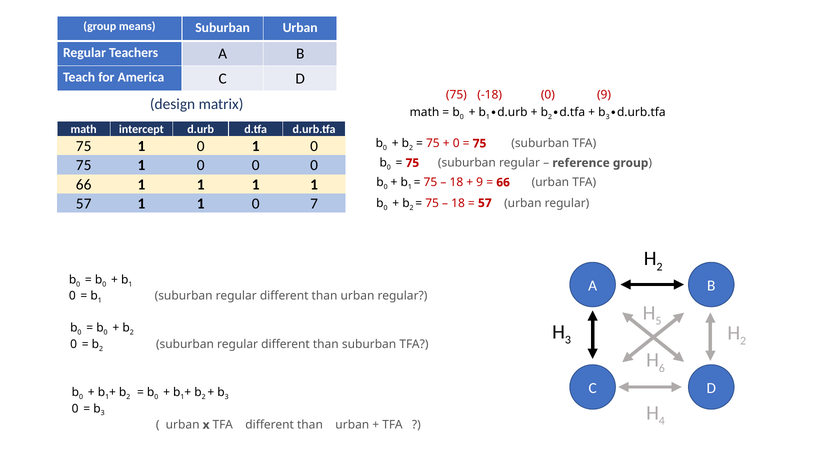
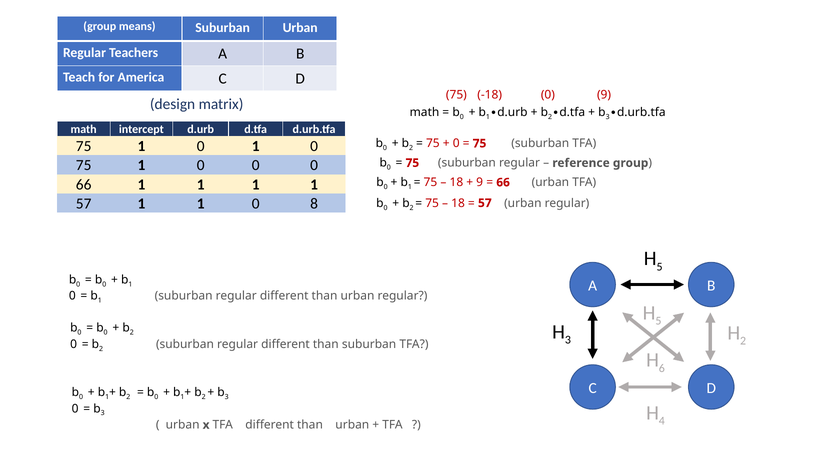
7: 7 -> 8
2 at (660, 267): 2 -> 5
